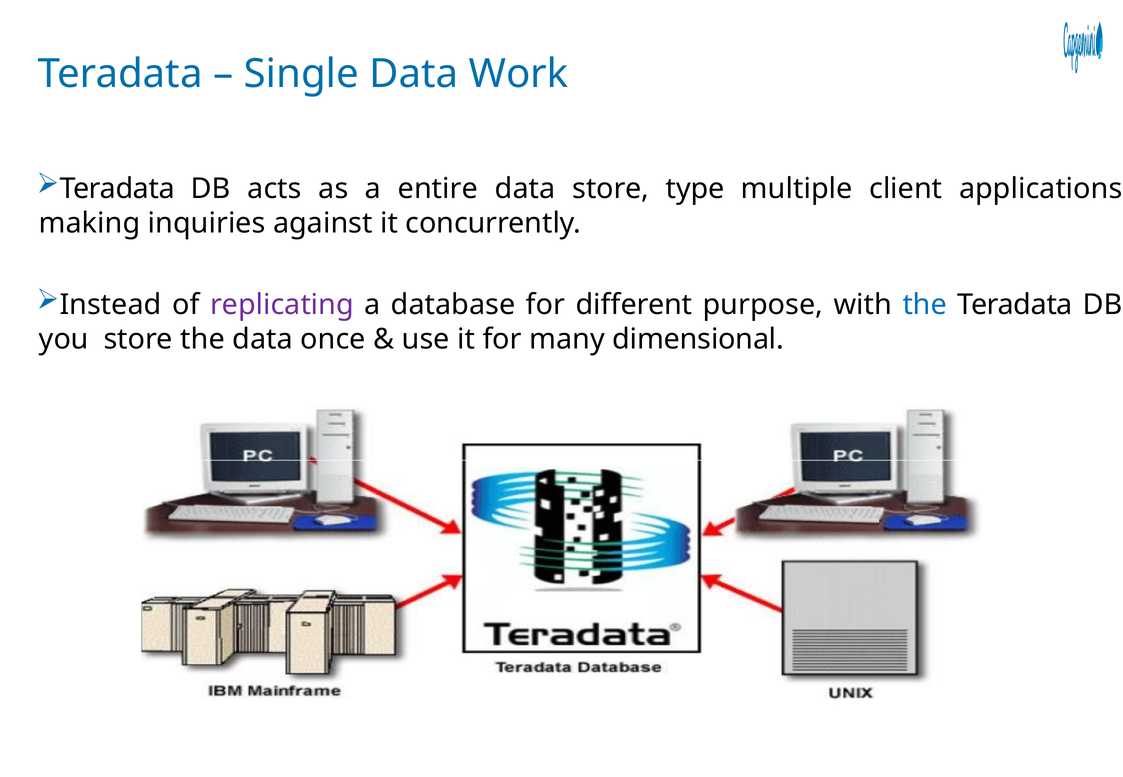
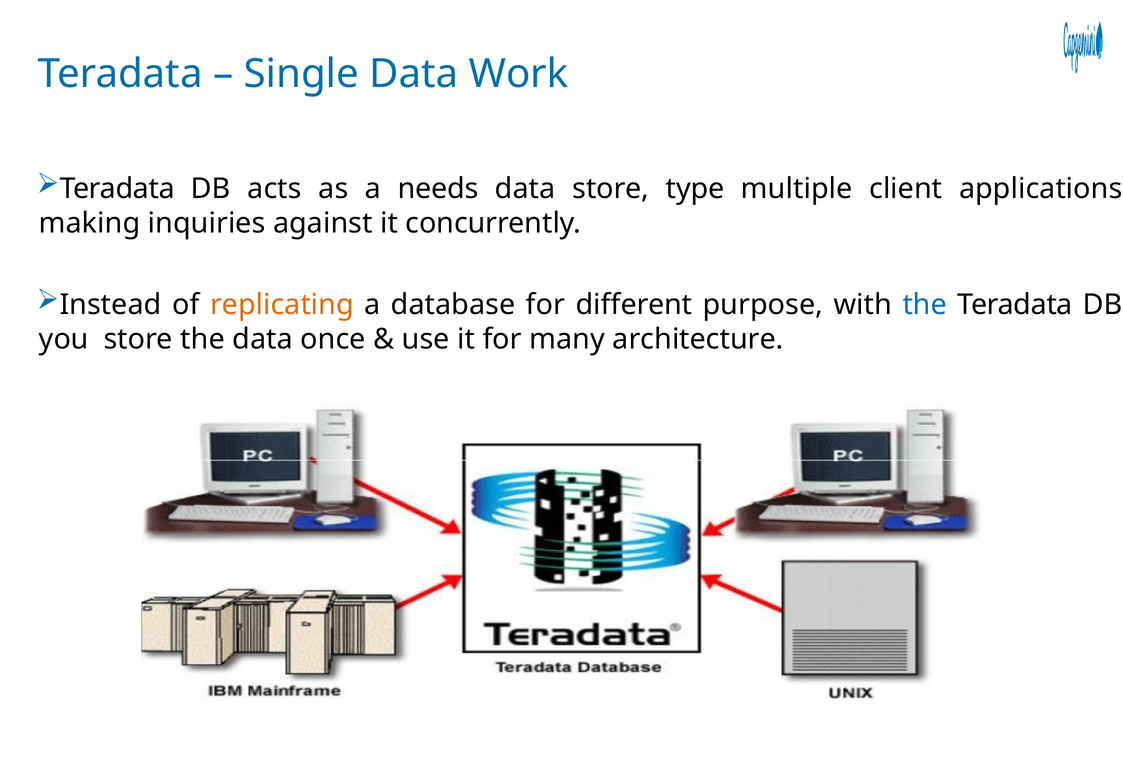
entire: entire -> needs
replicating colour: purple -> orange
dimensional: dimensional -> architecture
